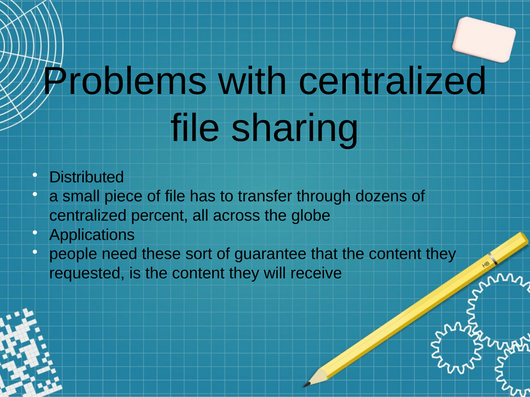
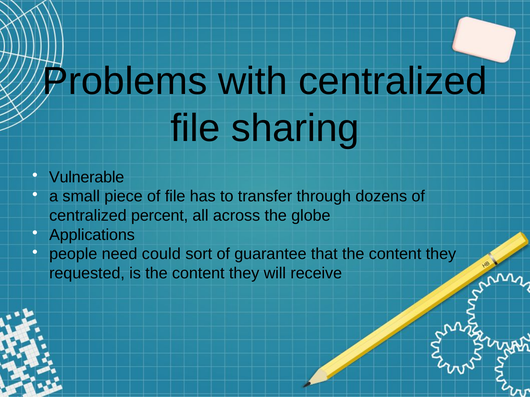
Distributed: Distributed -> Vulnerable
these: these -> could
